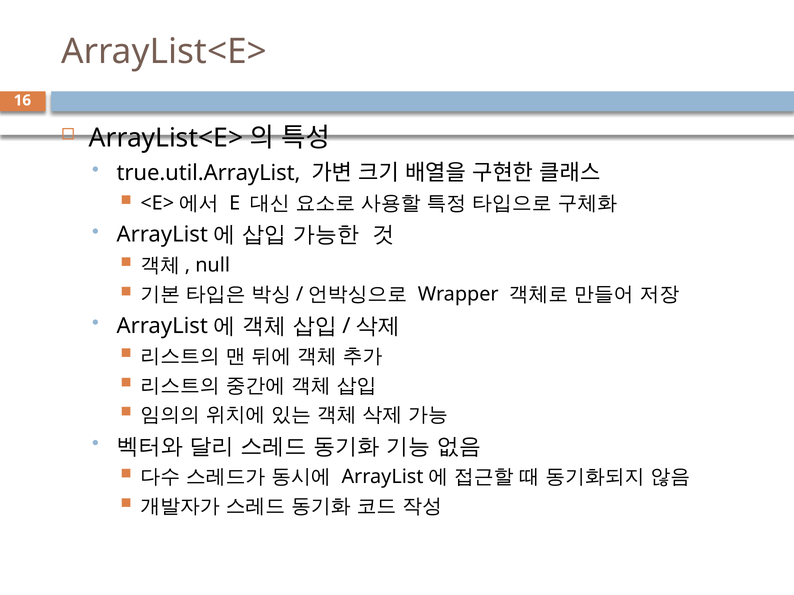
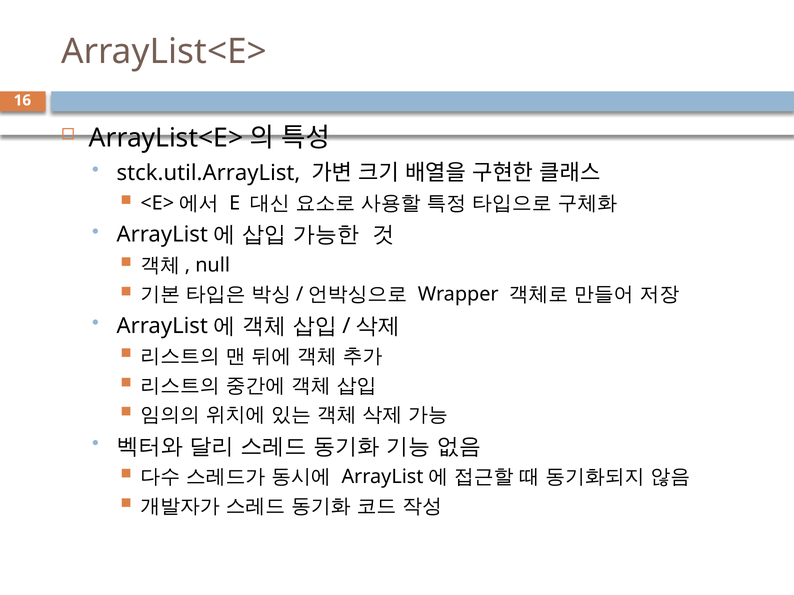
true.util.ArrayList: true.util.ArrayList -> stck.util.ArrayList
